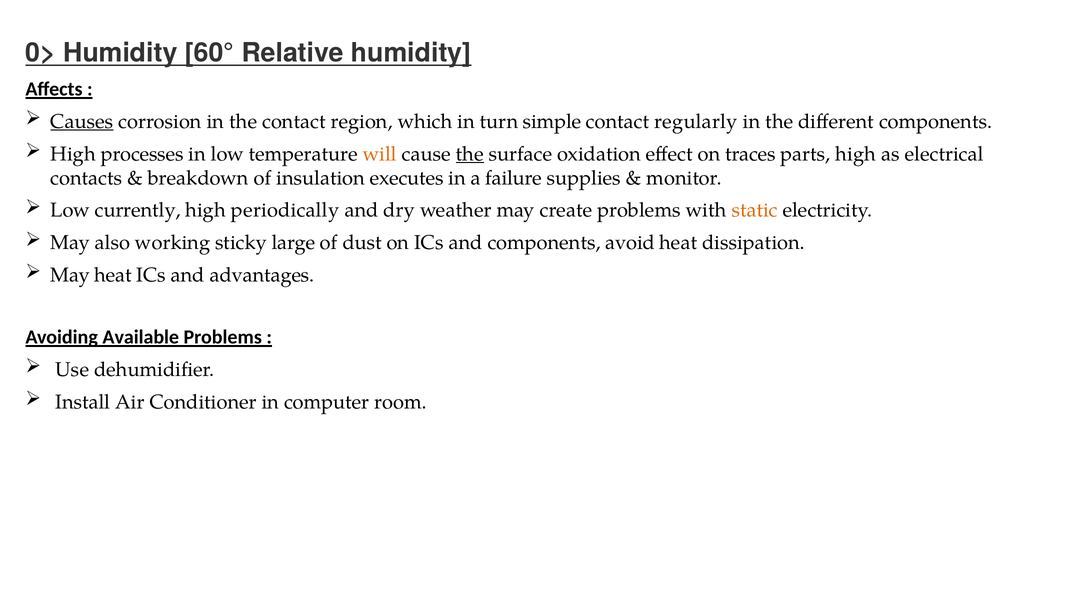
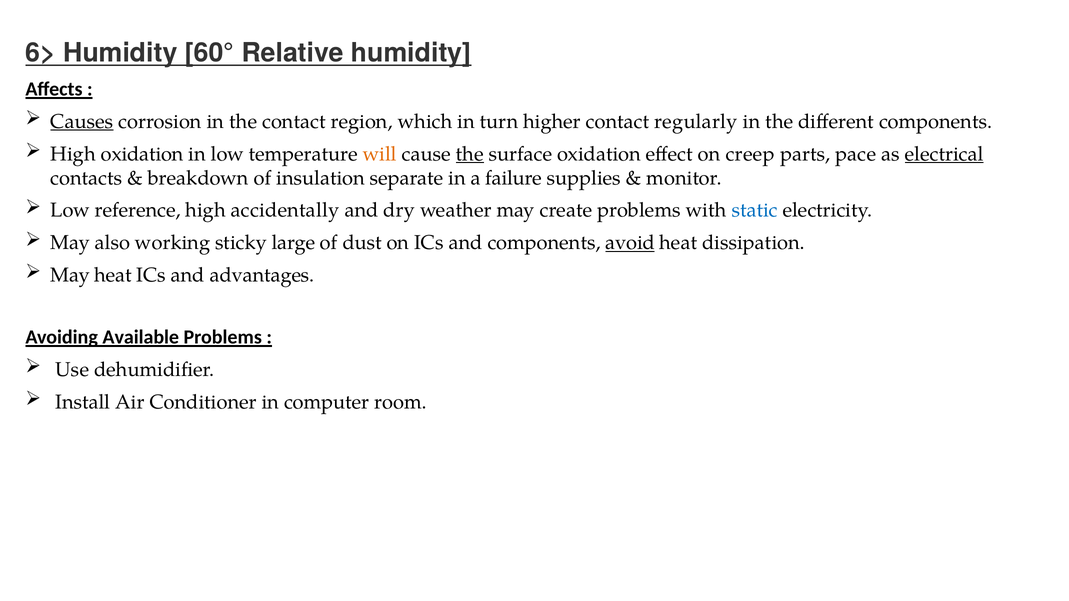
0>: 0> -> 6>
simple: simple -> higher
High processes: processes -> oxidation
traces: traces -> creep
parts high: high -> pace
electrical underline: none -> present
executes: executes -> separate
currently: currently -> reference
periodically: periodically -> accidentally
static colour: orange -> blue
avoid underline: none -> present
